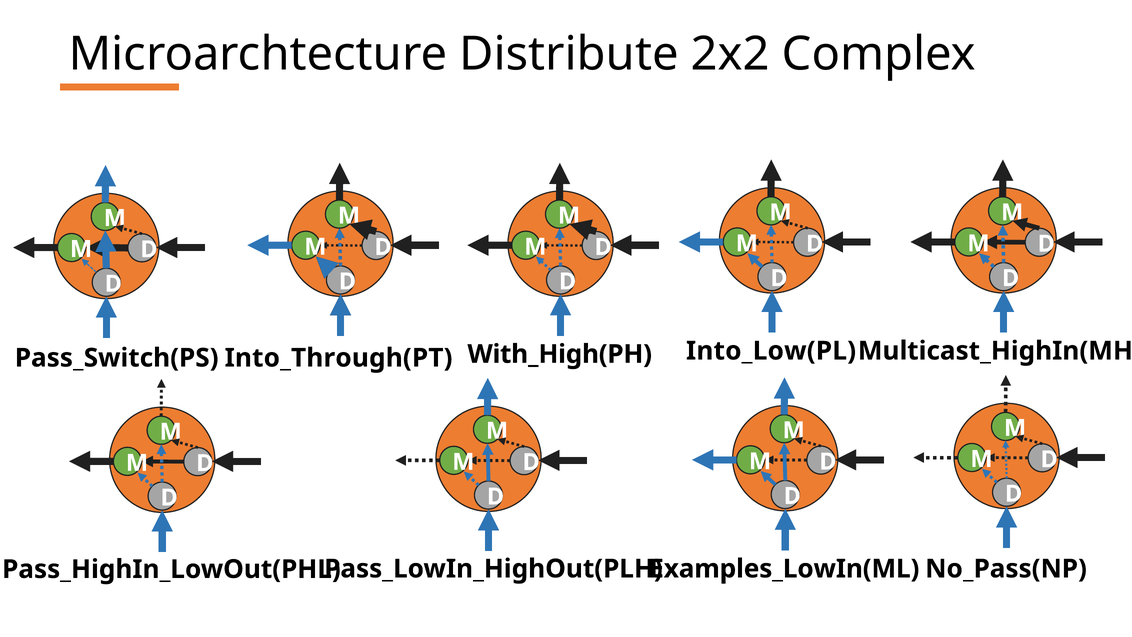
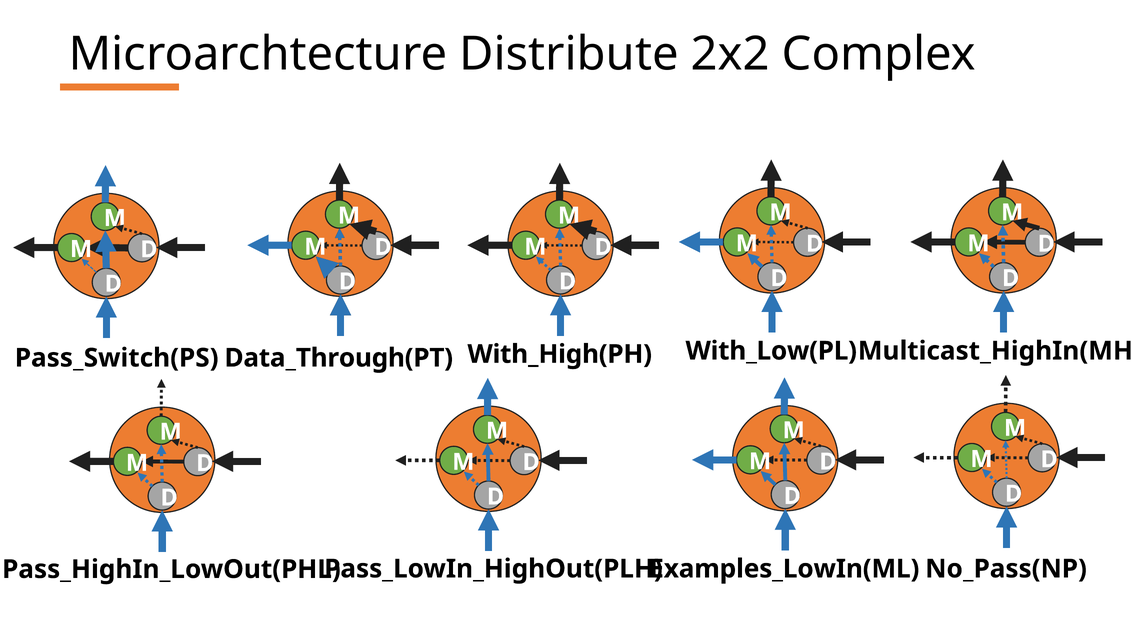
Into_Low(PL: Into_Low(PL -> With_Low(PL
Into_Through(PT: Into_Through(PT -> Data_Through(PT
